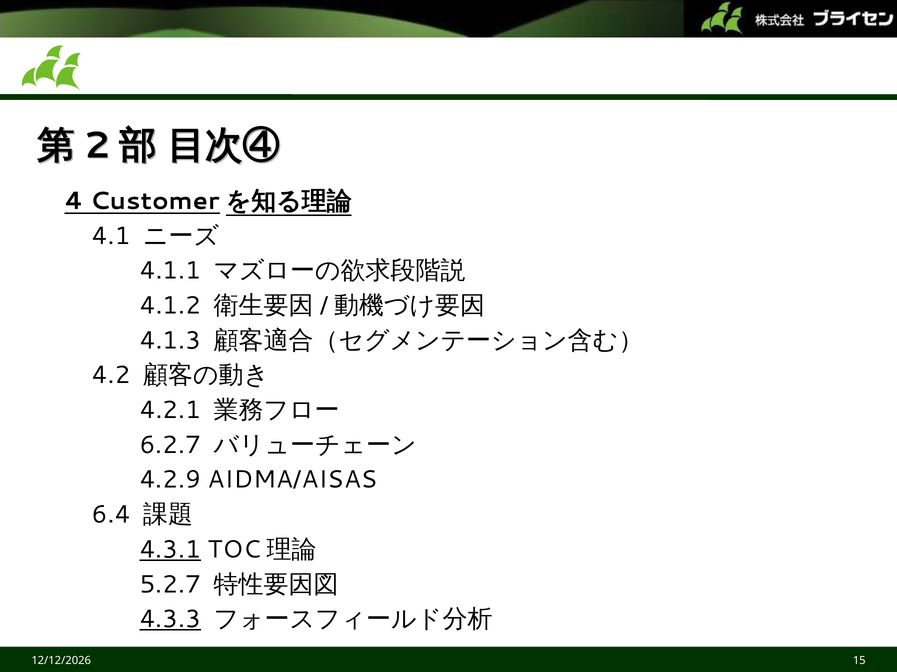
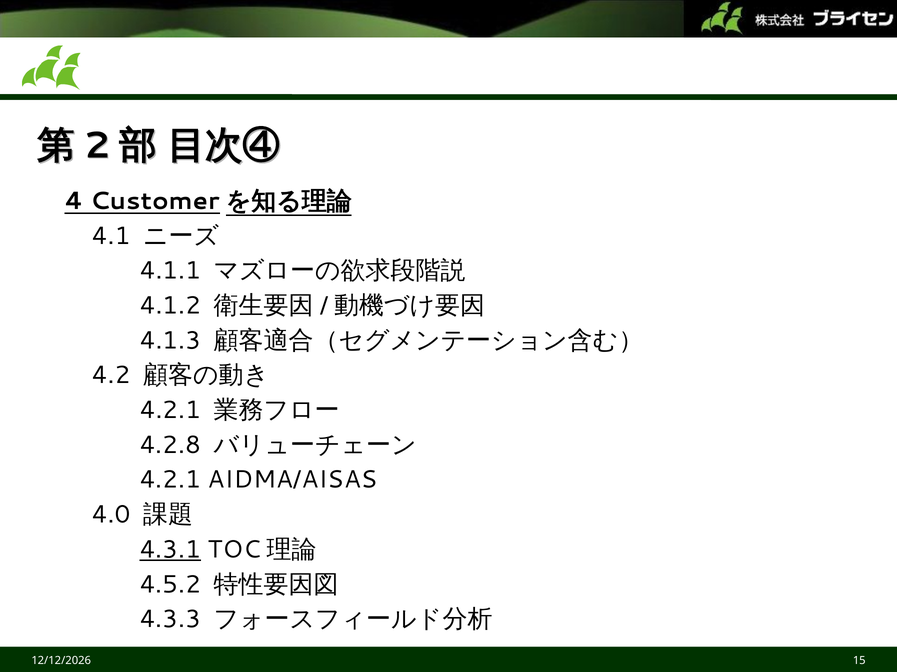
6.2.7: 6.2.7 -> 4.2.8
4.2.9 at (170, 480): 4.2.9 -> 4.2.1
6.4: 6.4 -> 4.0
5.2.7: 5.2.7 -> 4.5.2
4.3.3 underline: present -> none
